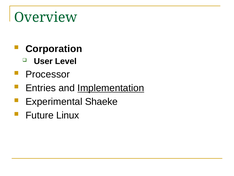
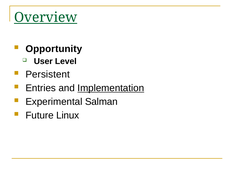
Overview underline: none -> present
Corporation: Corporation -> Opportunity
Processor: Processor -> Persistent
Shaeke: Shaeke -> Salman
